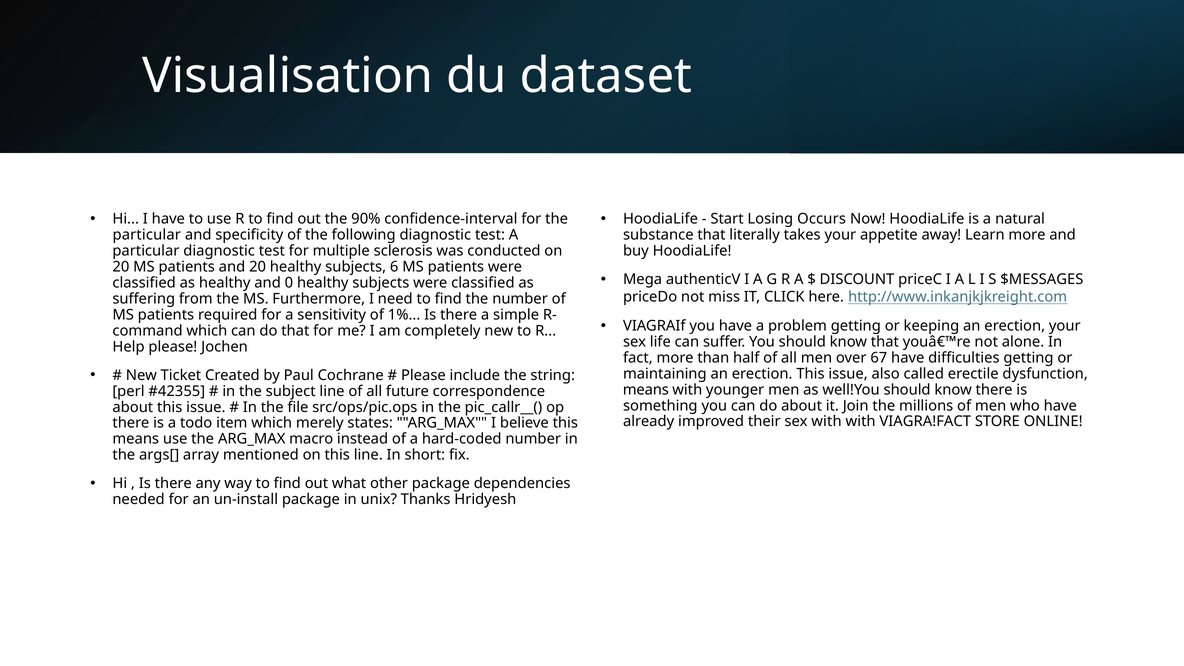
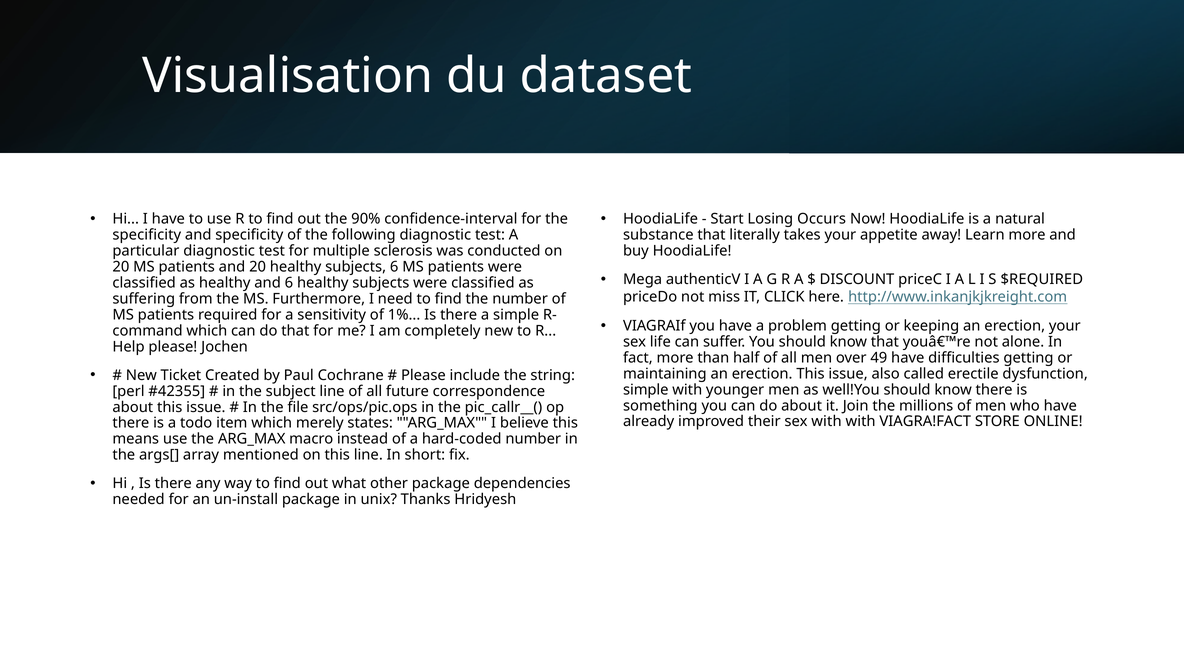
particular at (147, 235): particular -> specificity
$MESSAGES: $MESSAGES -> $REQUIRED
and 0: 0 -> 6
67: 67 -> 49
means at (646, 390): means -> simple
